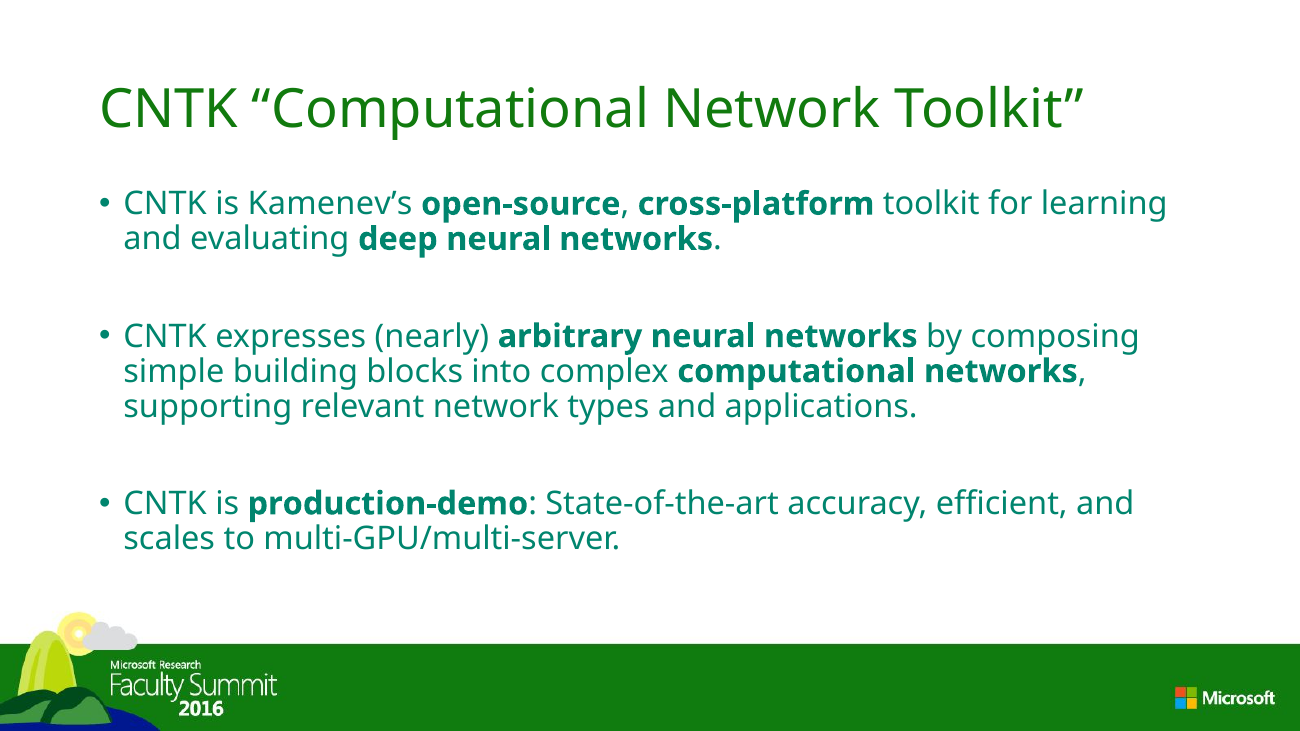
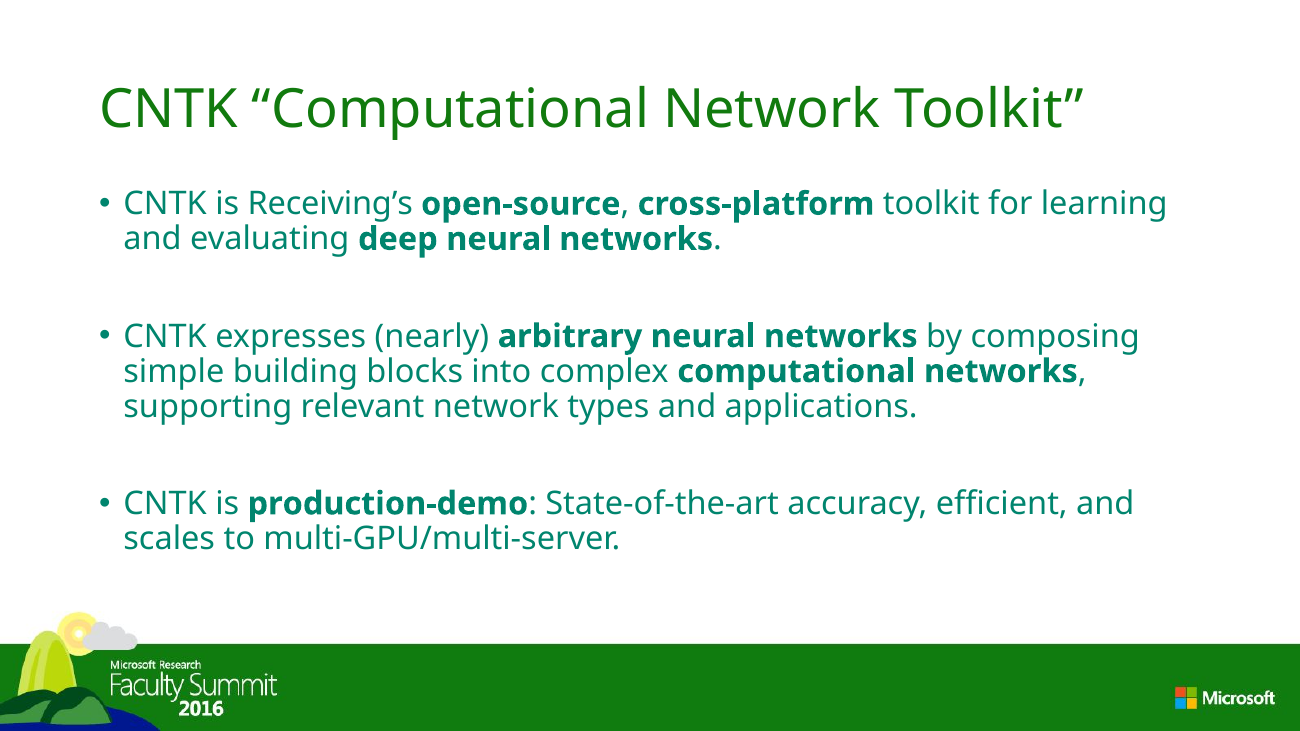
Kamenev’s: Kamenev’s -> Receiving’s
